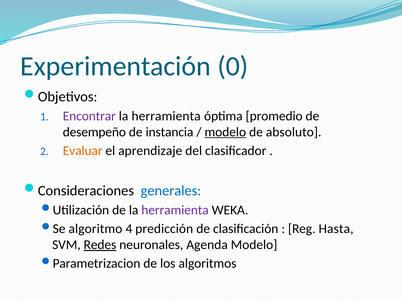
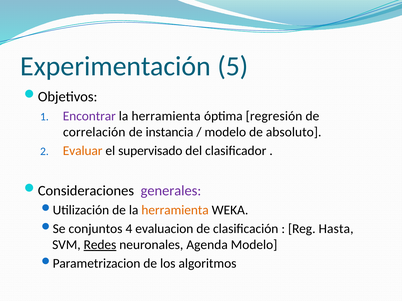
0: 0 -> 5
promedio: promedio -> regresión
desempeño: desempeño -> correlación
modelo at (225, 132) underline: present -> none
aprendizaje: aprendizaje -> supervisado
generales colour: blue -> purple
herramienta at (175, 210) colour: purple -> orange
algoritmo: algoritmo -> conjuntos
predicción: predicción -> evaluacion
